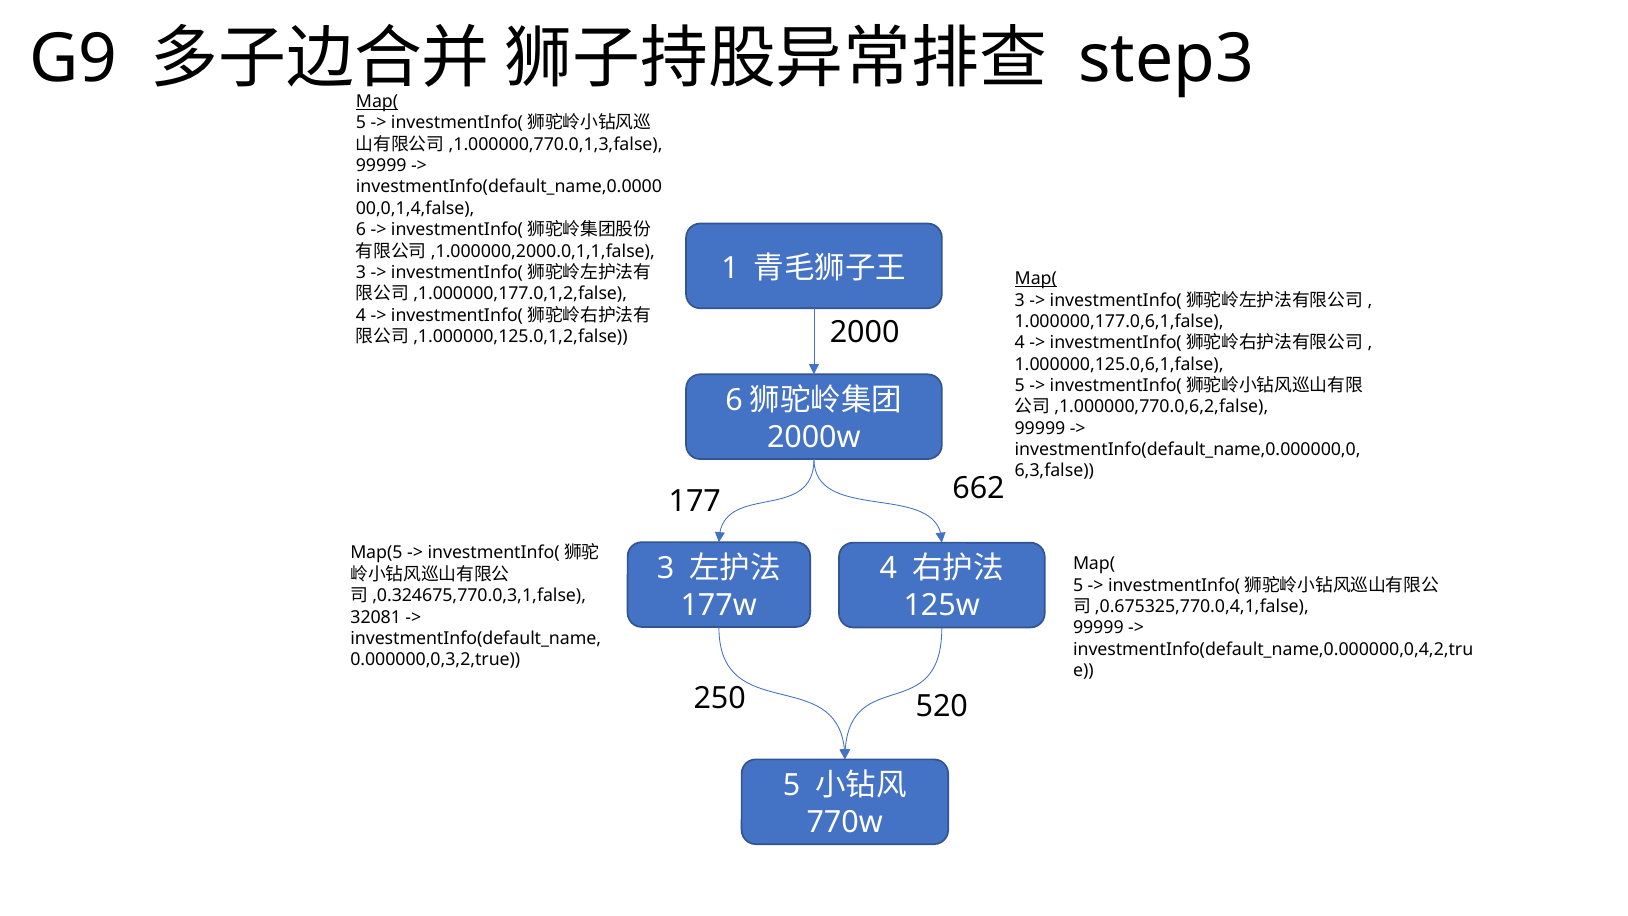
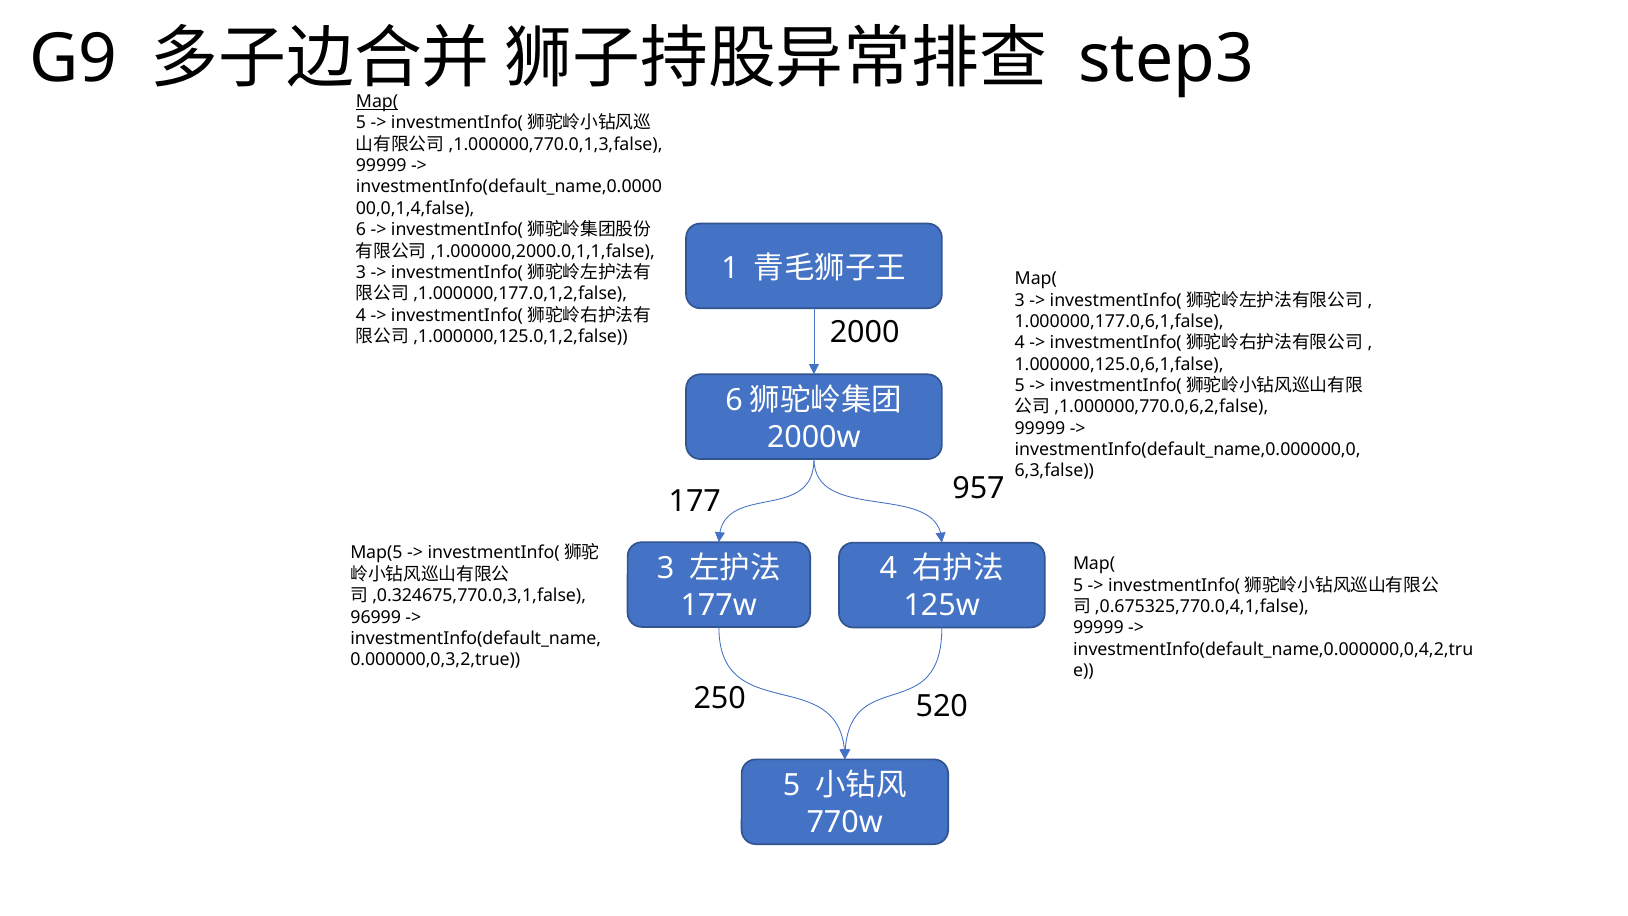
Map( at (1036, 279) underline: present -> none
662: 662 -> 957
32081: 32081 -> 96999
